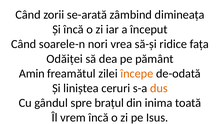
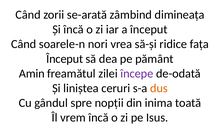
Odăiței at (65, 59): Odăiței -> Început
începe colour: orange -> purple
brațul: brațul -> nopții
